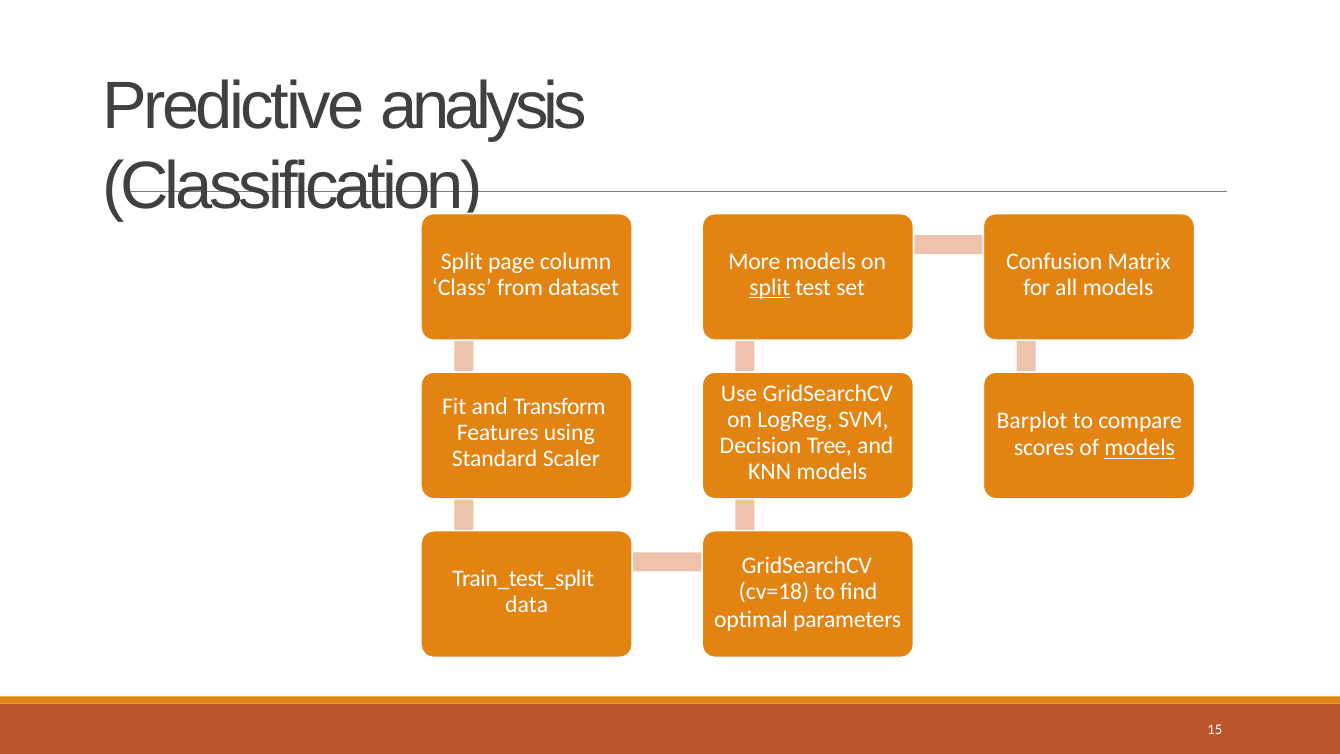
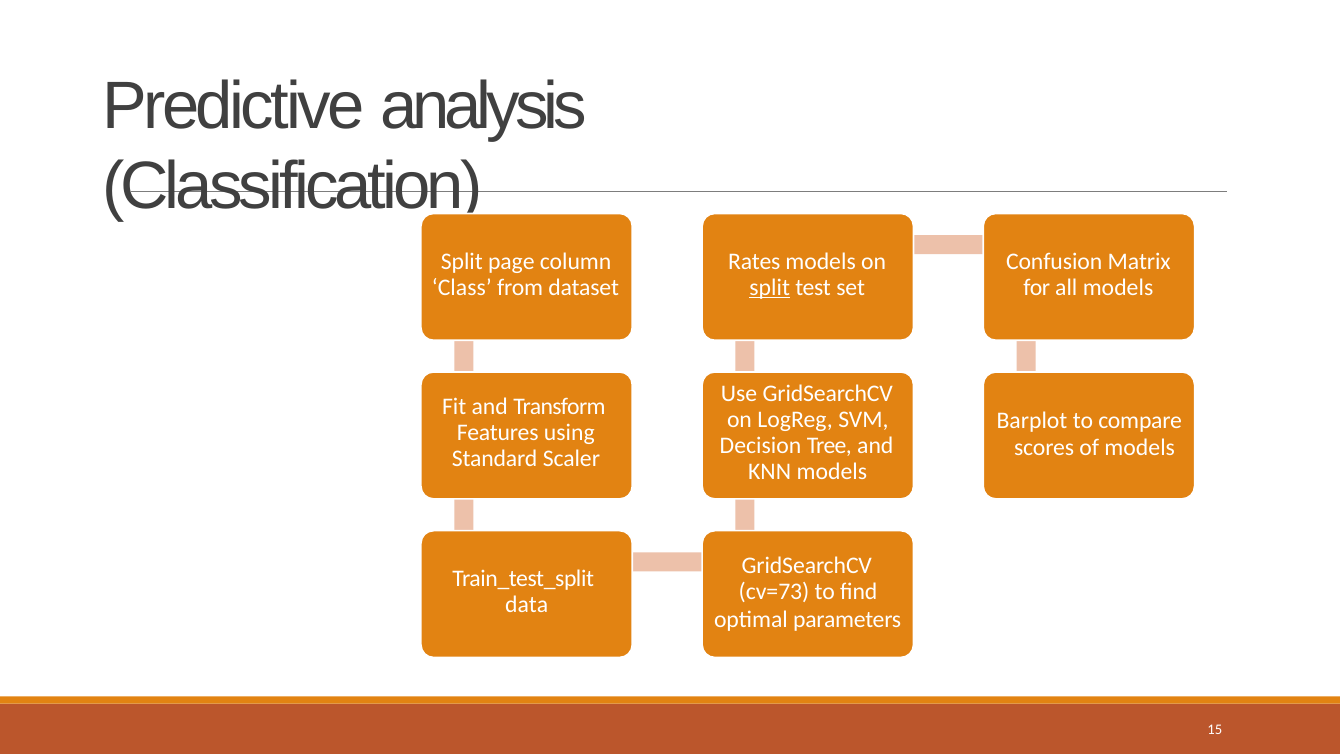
More: More -> Rates
models at (1140, 448) underline: present -> none
cv=18: cv=18 -> cv=73
